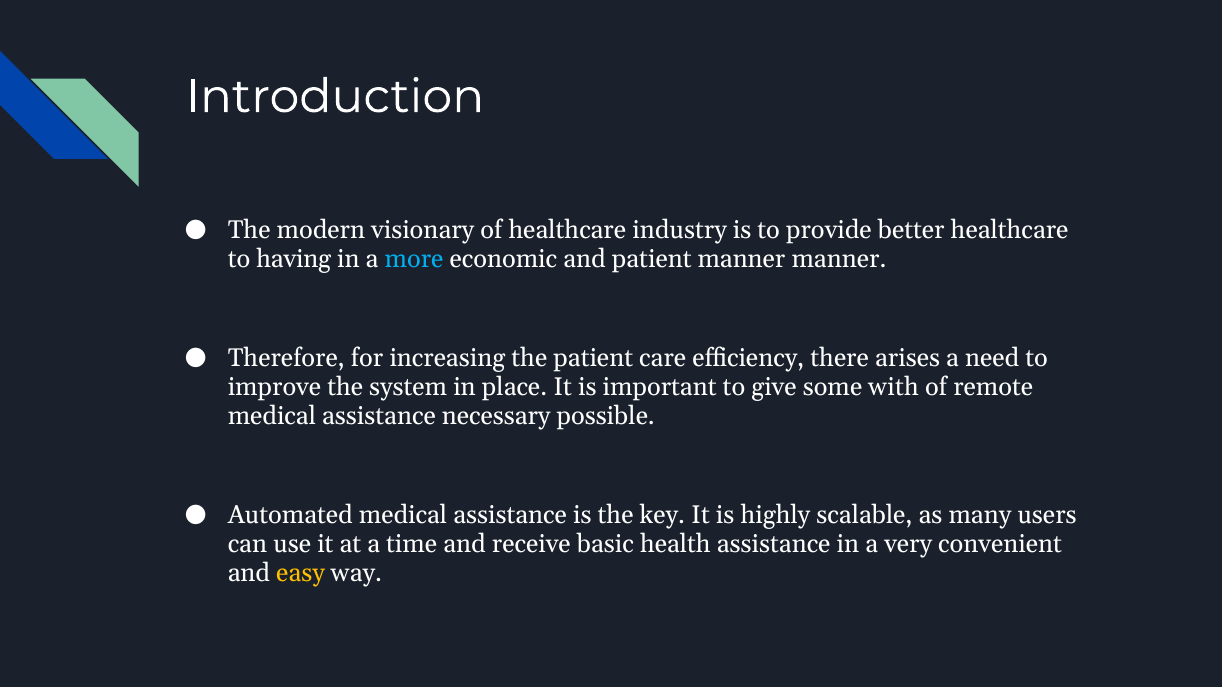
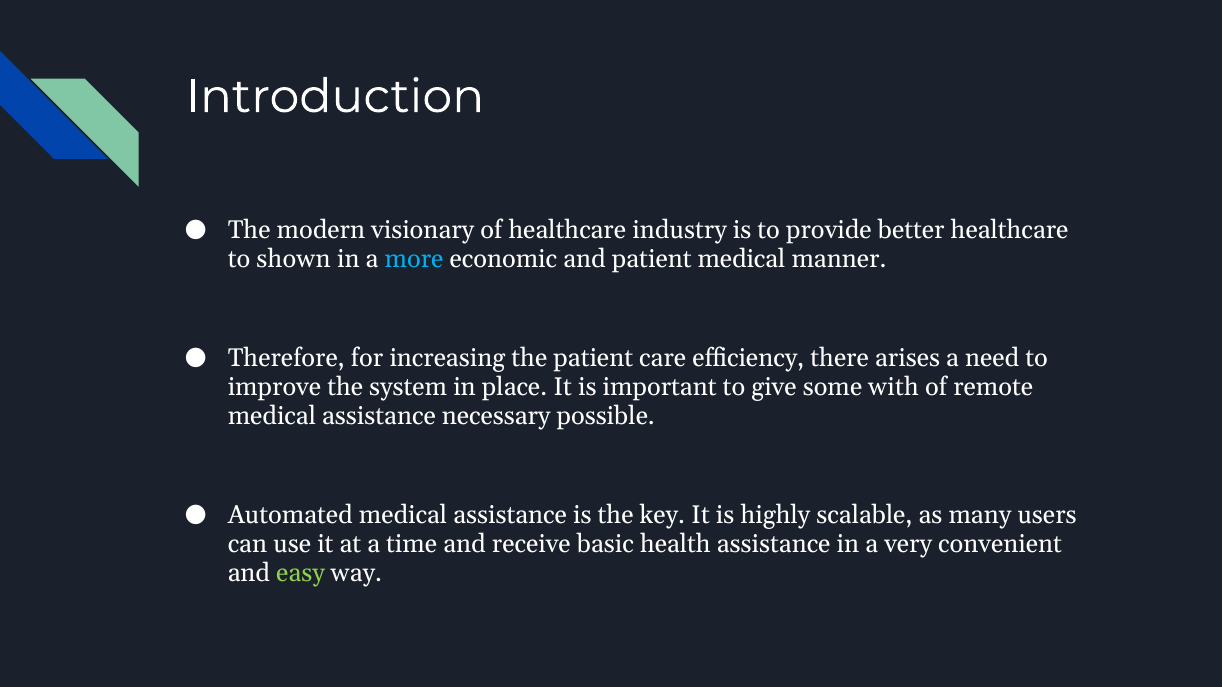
having: having -> shown
patient manner: manner -> medical
easy colour: yellow -> light green
